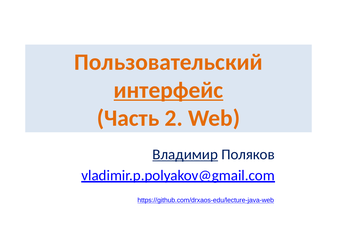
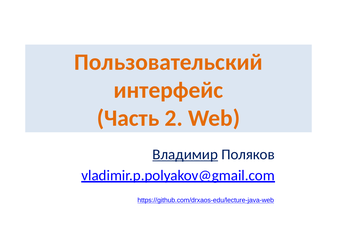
интерфейс underline: present -> none
